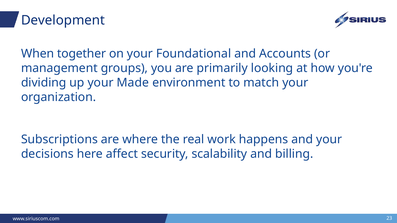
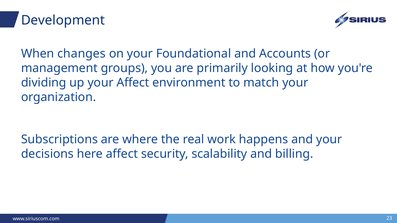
together: together -> changes
your Made: Made -> Affect
